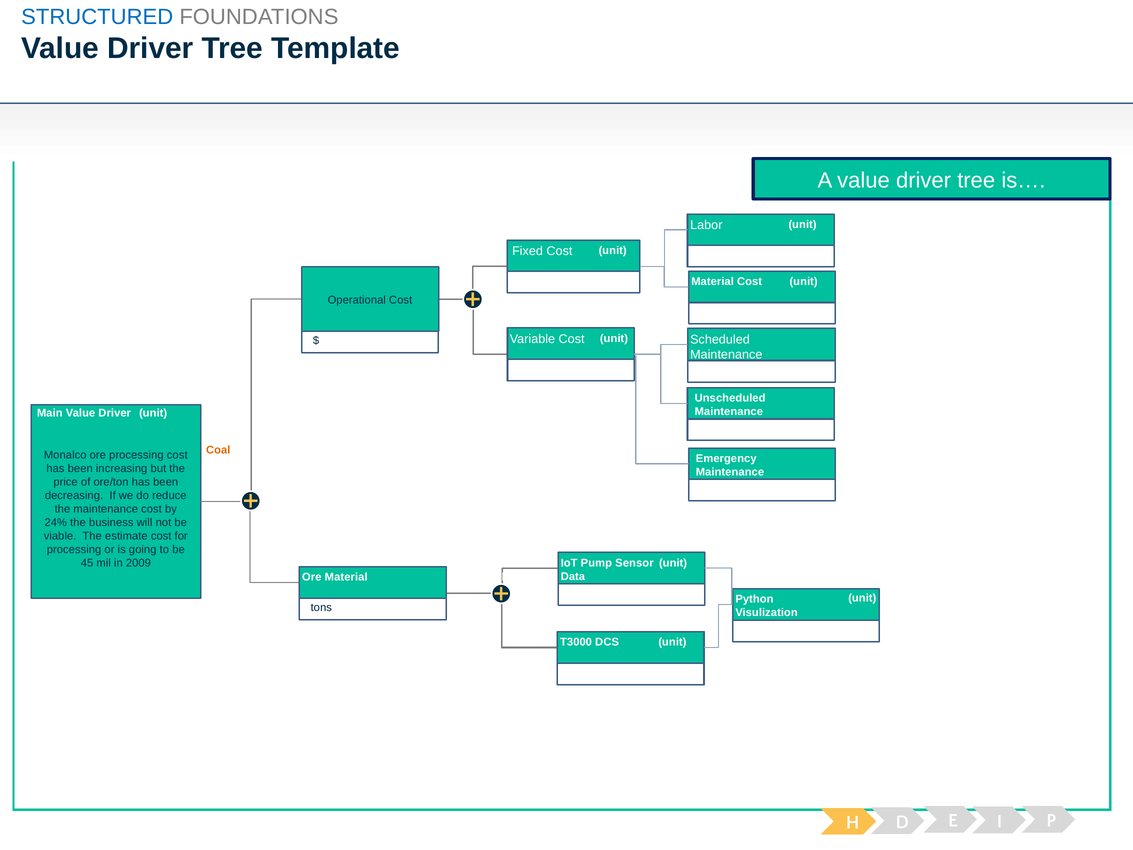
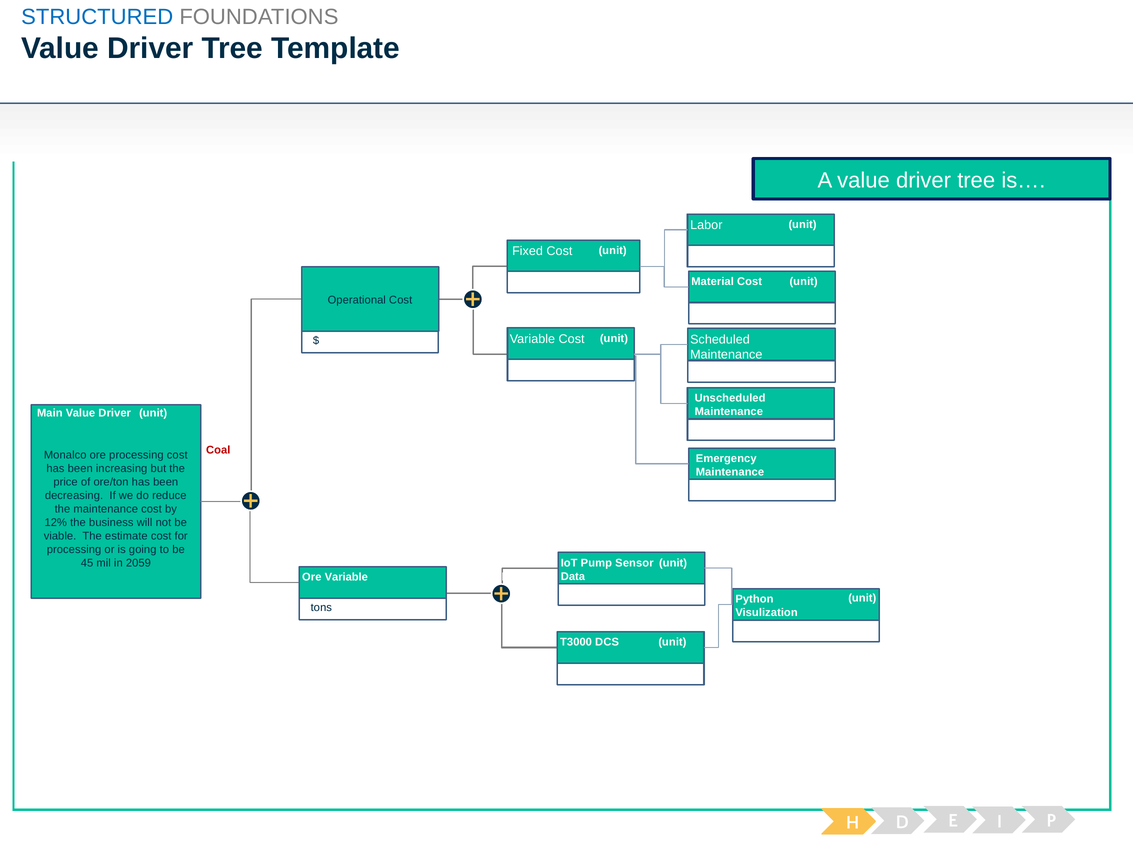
Coal at (218, 450) colour: orange -> red
24%: 24% -> 12%
2009: 2009 -> 2059
Ore Material: Material -> Variable
